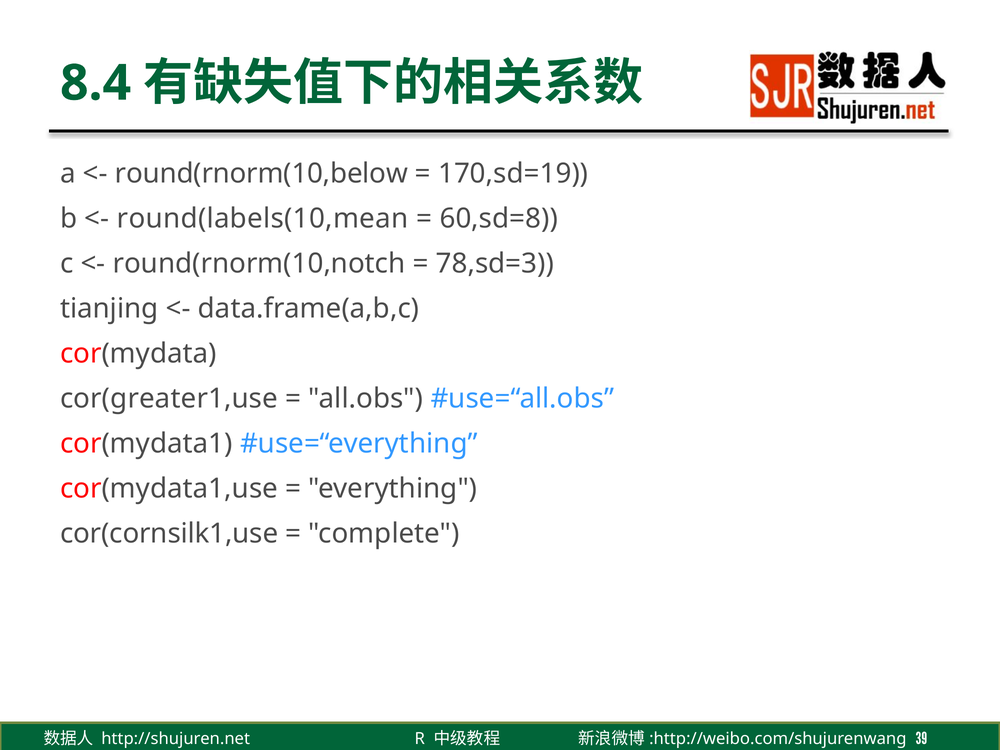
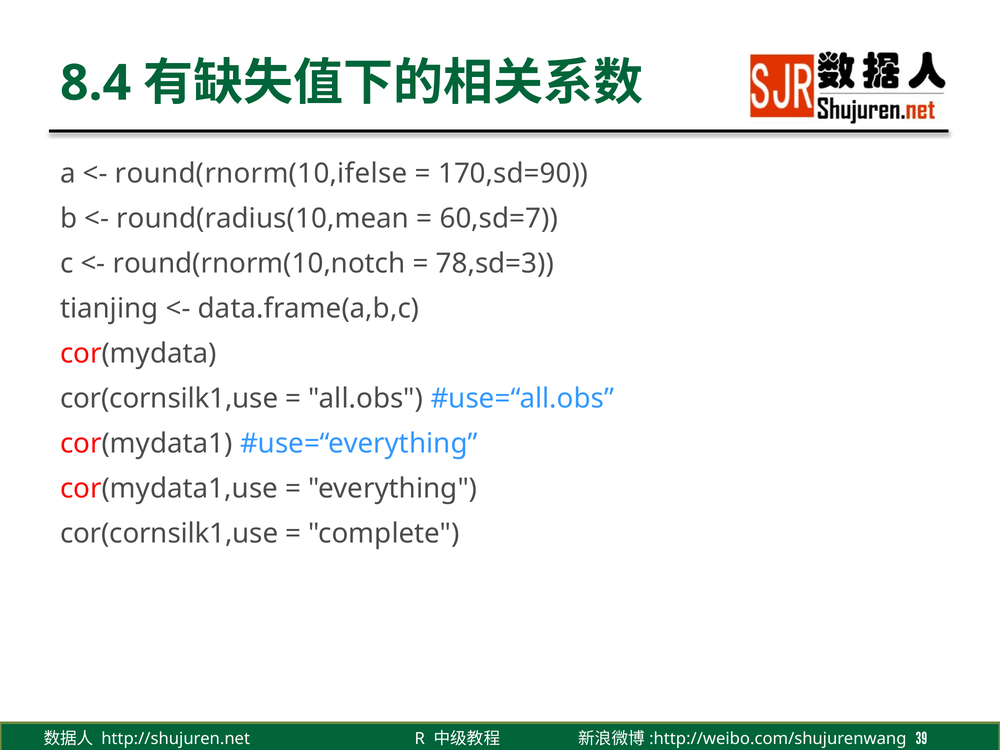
round(rnorm(10,below: round(rnorm(10,below -> round(rnorm(10,ifelse
170,sd=19: 170,sd=19 -> 170,sd=90
round(labels(10,mean: round(labels(10,mean -> round(radius(10,mean
60,sd=8: 60,sd=8 -> 60,sd=7
cor(greater1,use at (169, 399): cor(greater1,use -> cor(cornsilk1,use
